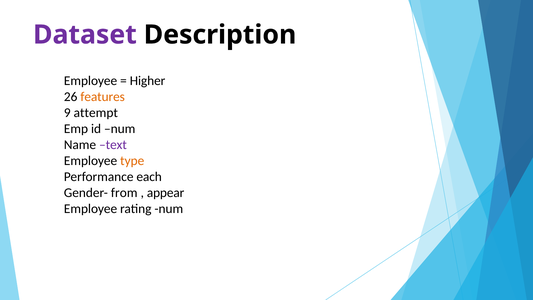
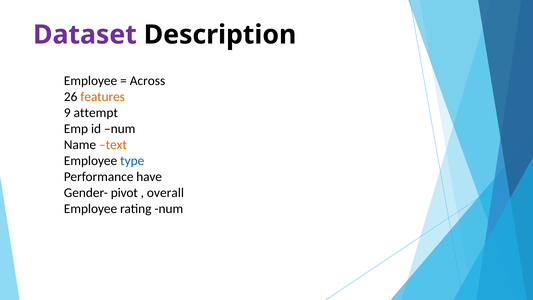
Higher: Higher -> Across
text colour: purple -> orange
type colour: orange -> blue
each: each -> have
from: from -> pivot
appear: appear -> overall
